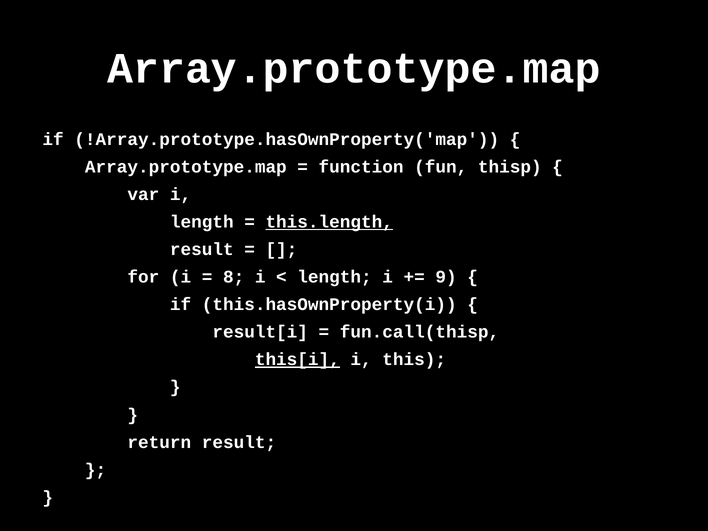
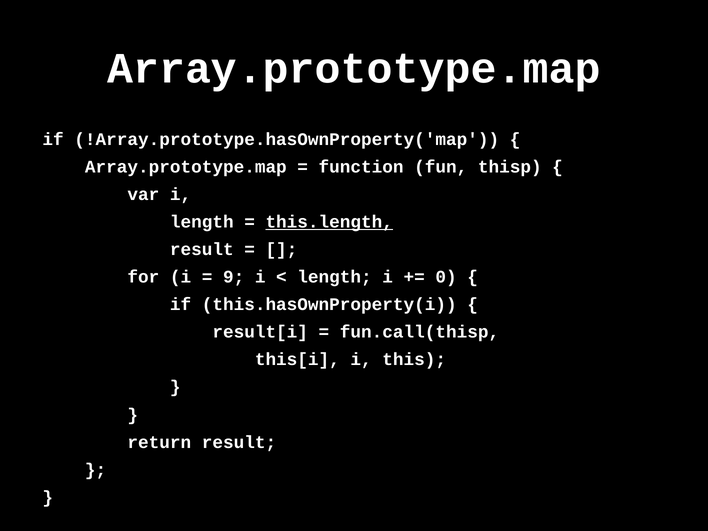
8: 8 -> 9
9: 9 -> 0
this[i underline: present -> none
